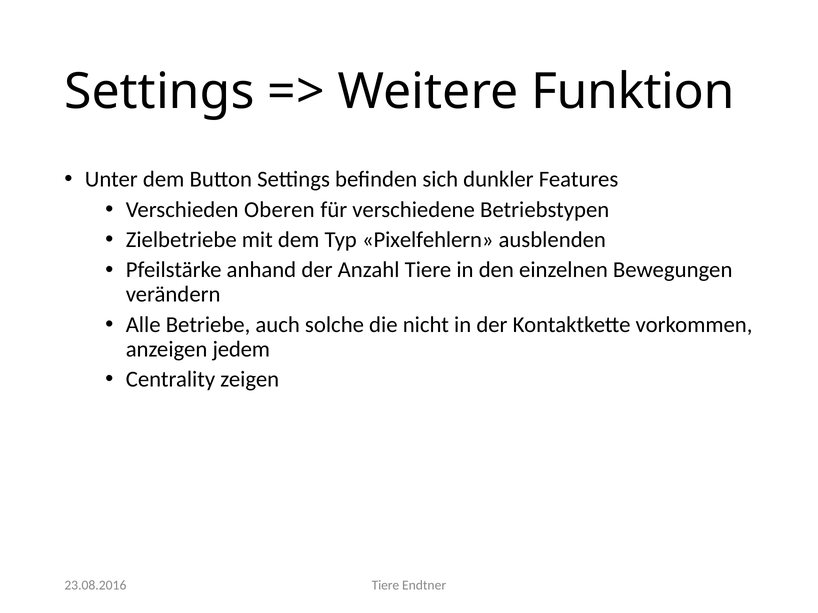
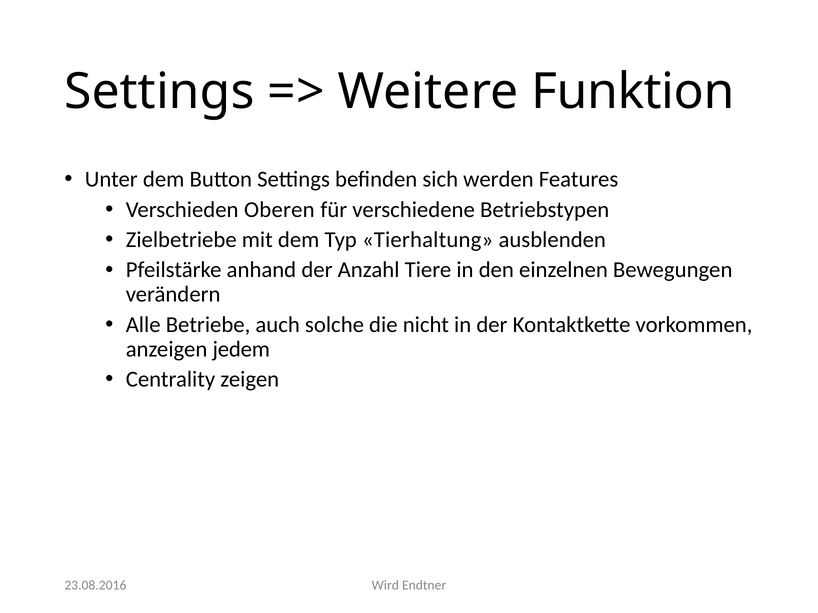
dunkler: dunkler -> werden
Pixelfehlern: Pixelfehlern -> Tierhaltung
Tiere at (385, 586): Tiere -> Wird
